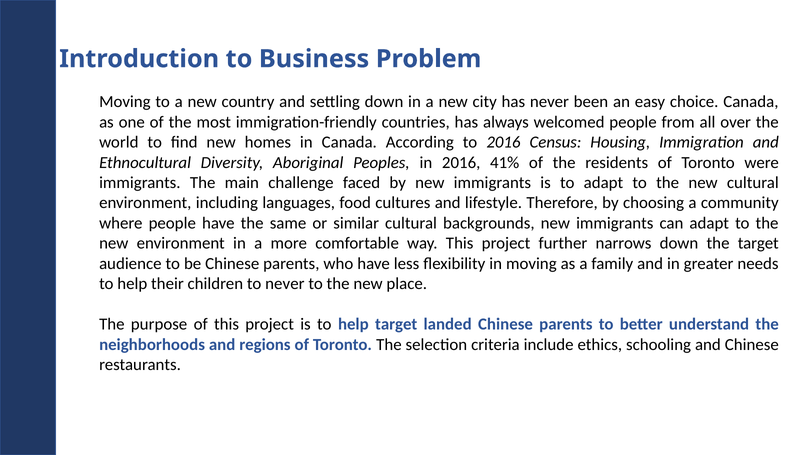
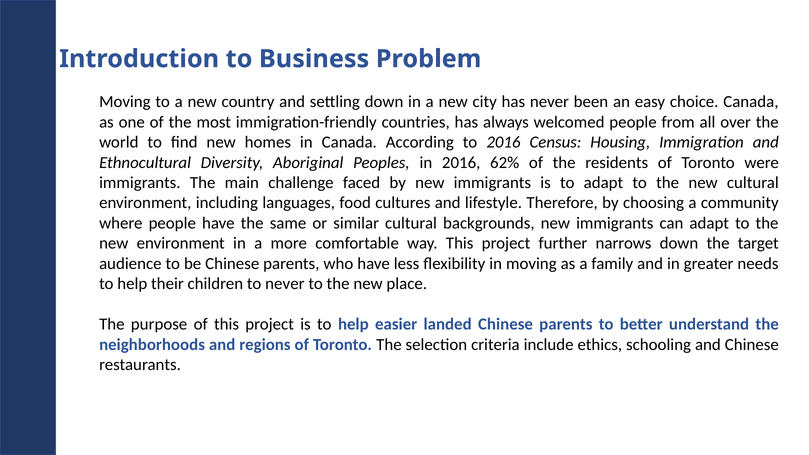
41%: 41% -> 62%
help target: target -> easier
